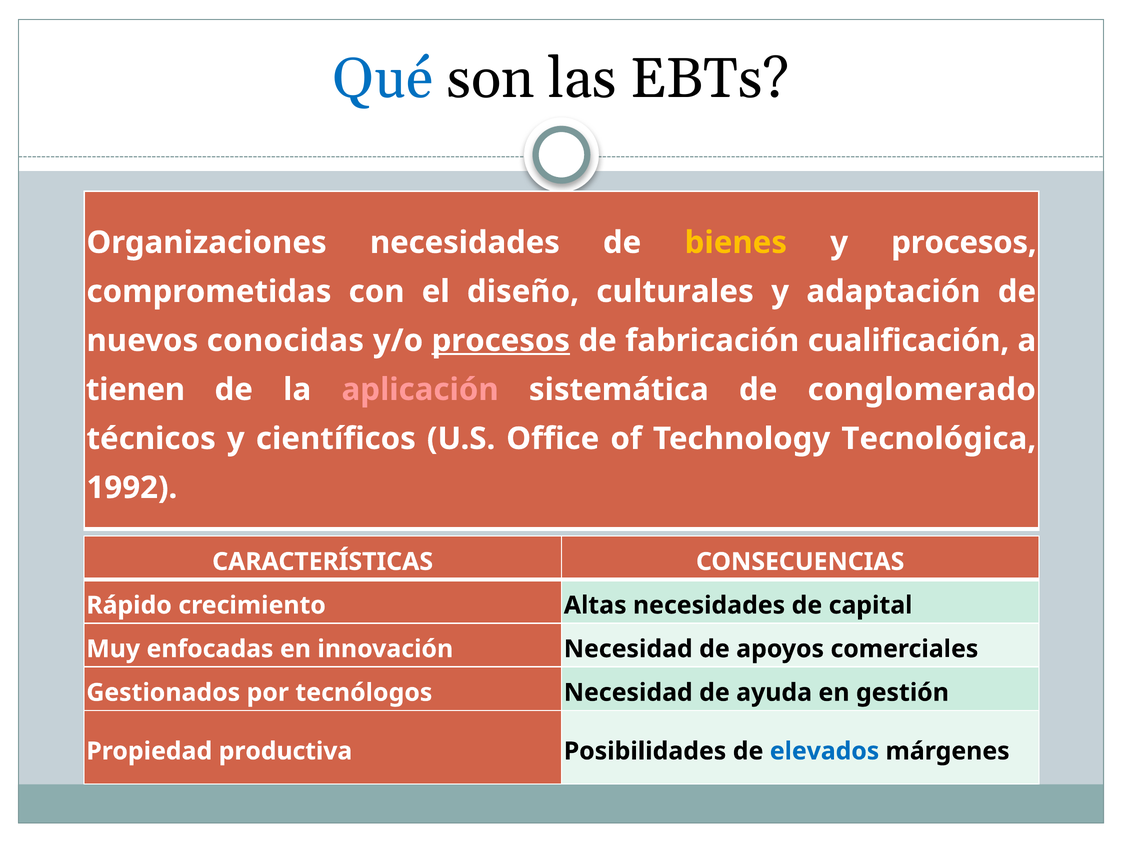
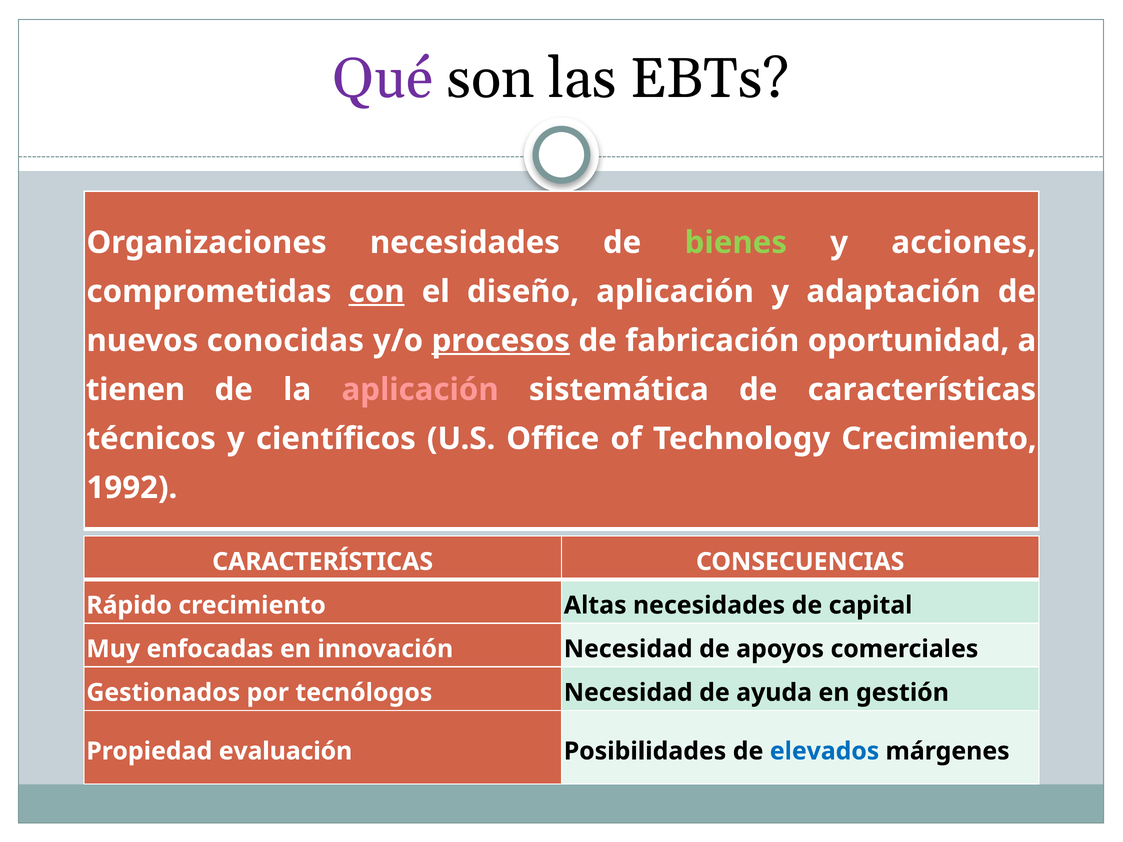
Qué colour: blue -> purple
bienes colour: yellow -> light green
y procesos: procesos -> acciones
con underline: none -> present
diseño culturales: culturales -> aplicación
cualificación: cualificación -> oportunidad
de conglomerado: conglomerado -> características
Technology Tecnológica: Tecnológica -> Crecimiento
productiva: productiva -> evaluación
